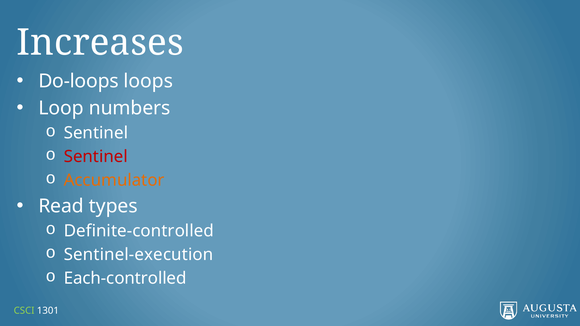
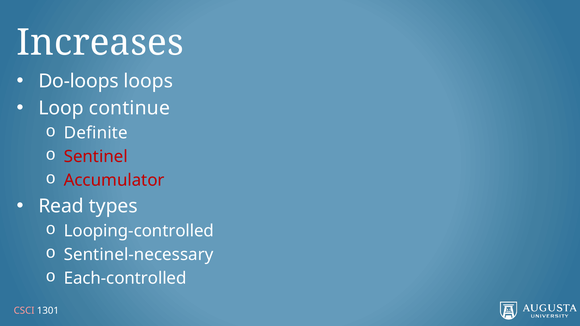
numbers: numbers -> continue
Sentinel at (96, 133): Sentinel -> Definite
Accumulator colour: orange -> red
Definite-controlled: Definite-controlled -> Looping-controlled
Sentinel-execution: Sentinel-execution -> Sentinel-necessary
CSCI colour: light green -> pink
